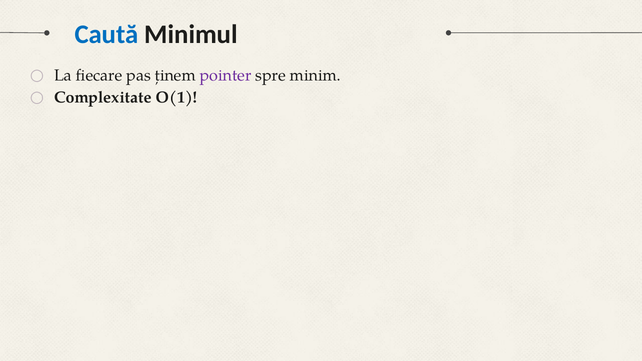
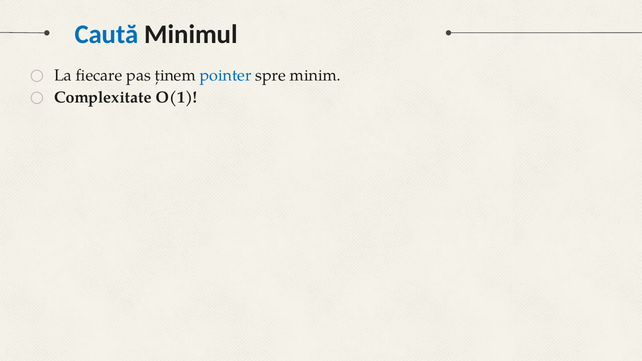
pointer colour: purple -> blue
